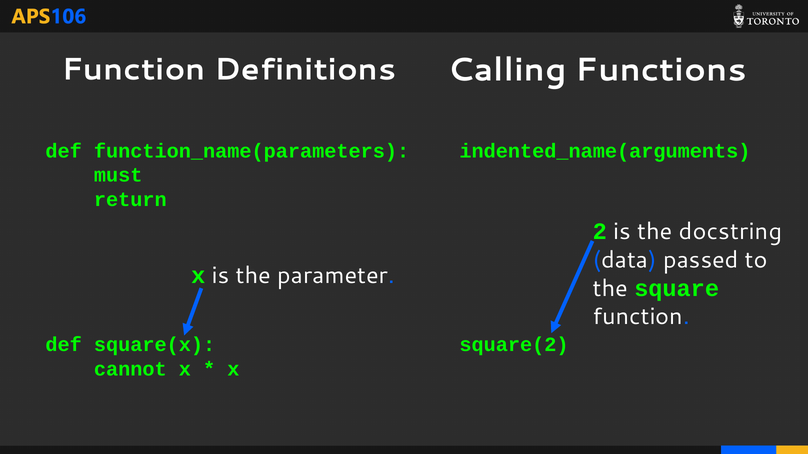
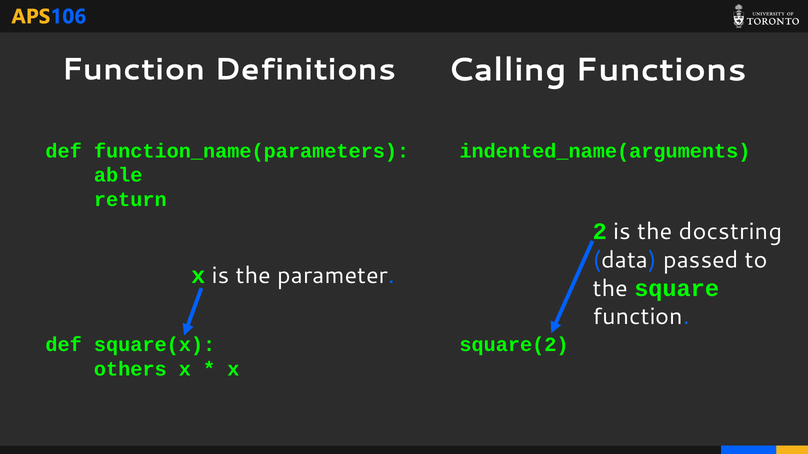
must: must -> able
cannot: cannot -> others
